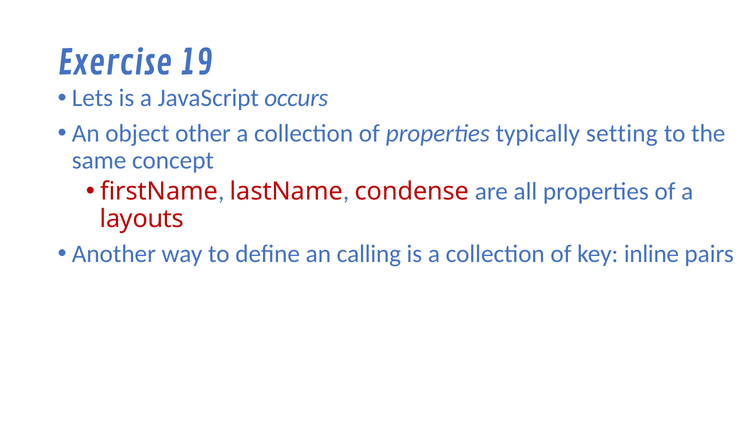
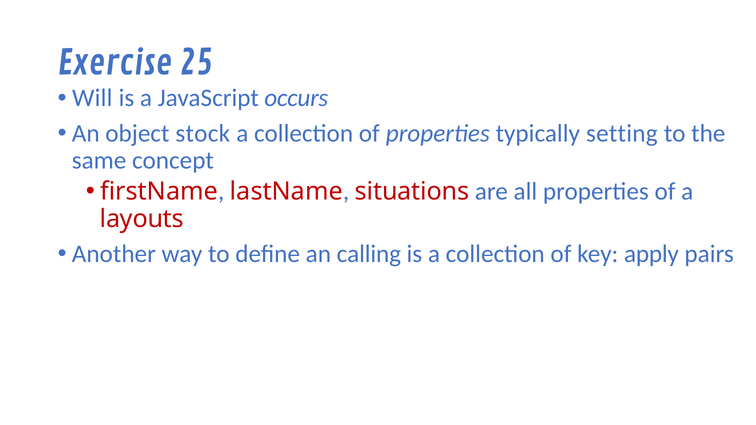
19: 19 -> 25
Lets: Lets -> Will
other: other -> stock
condense: condense -> situations
inline: inline -> apply
